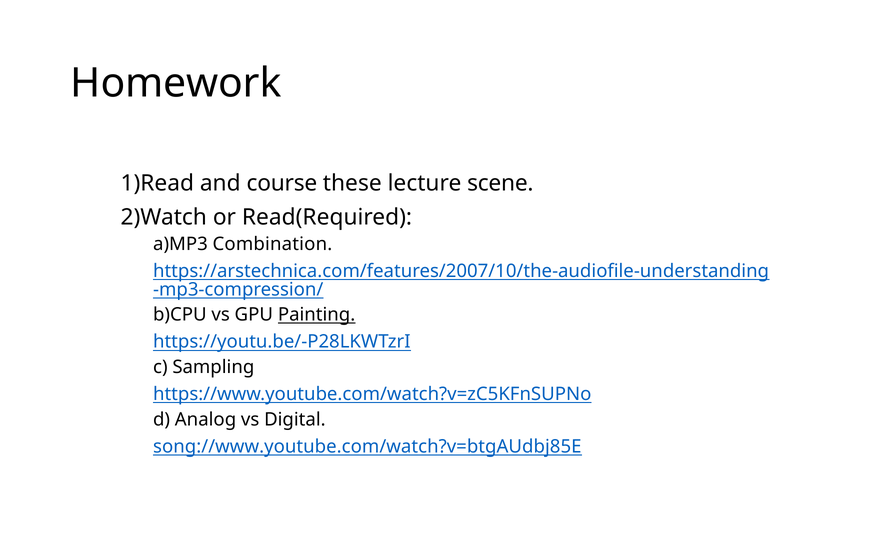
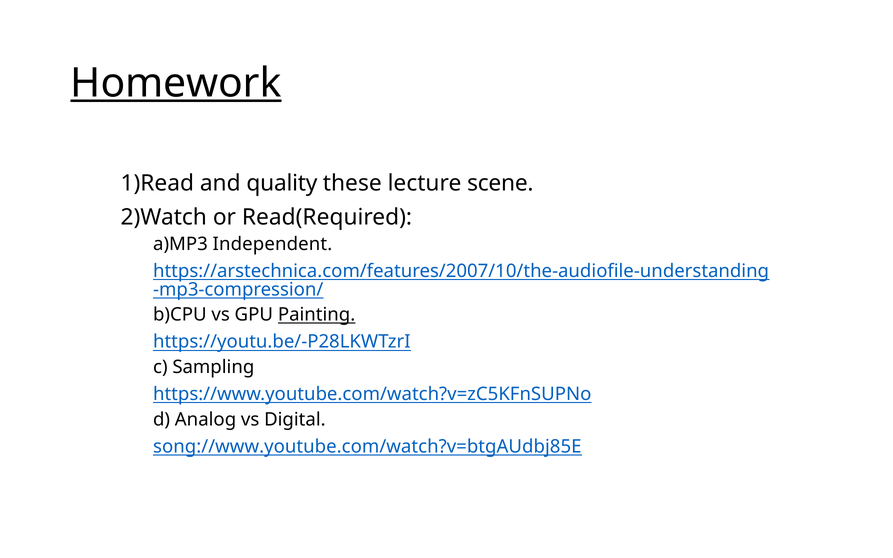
Homework underline: none -> present
course: course -> quality
Combination: Combination -> Independent
